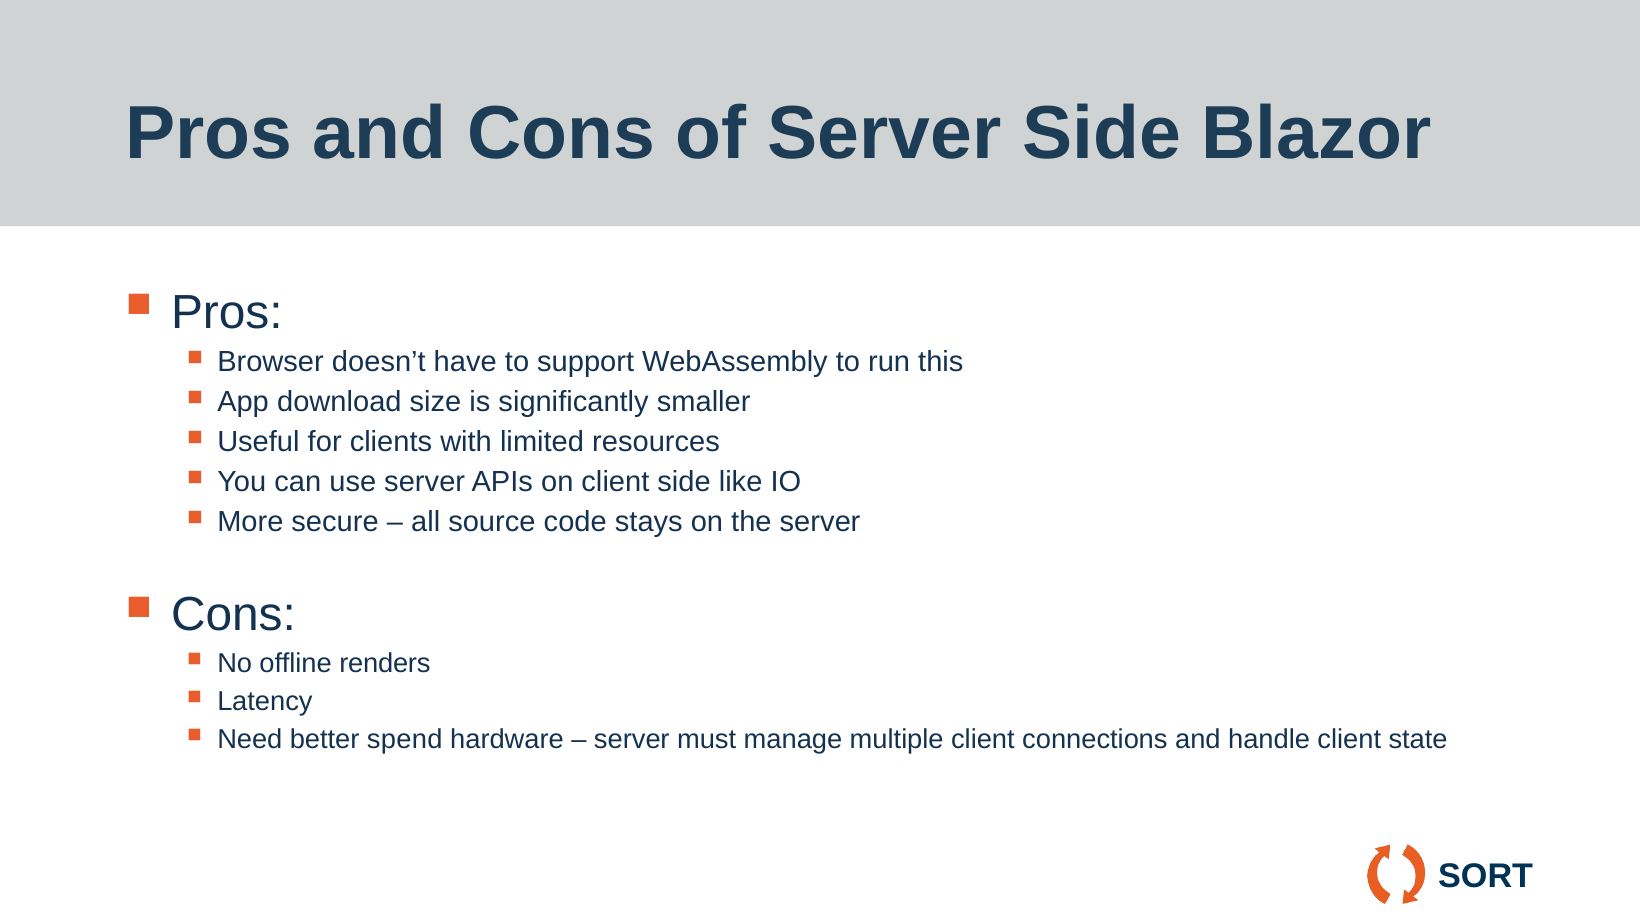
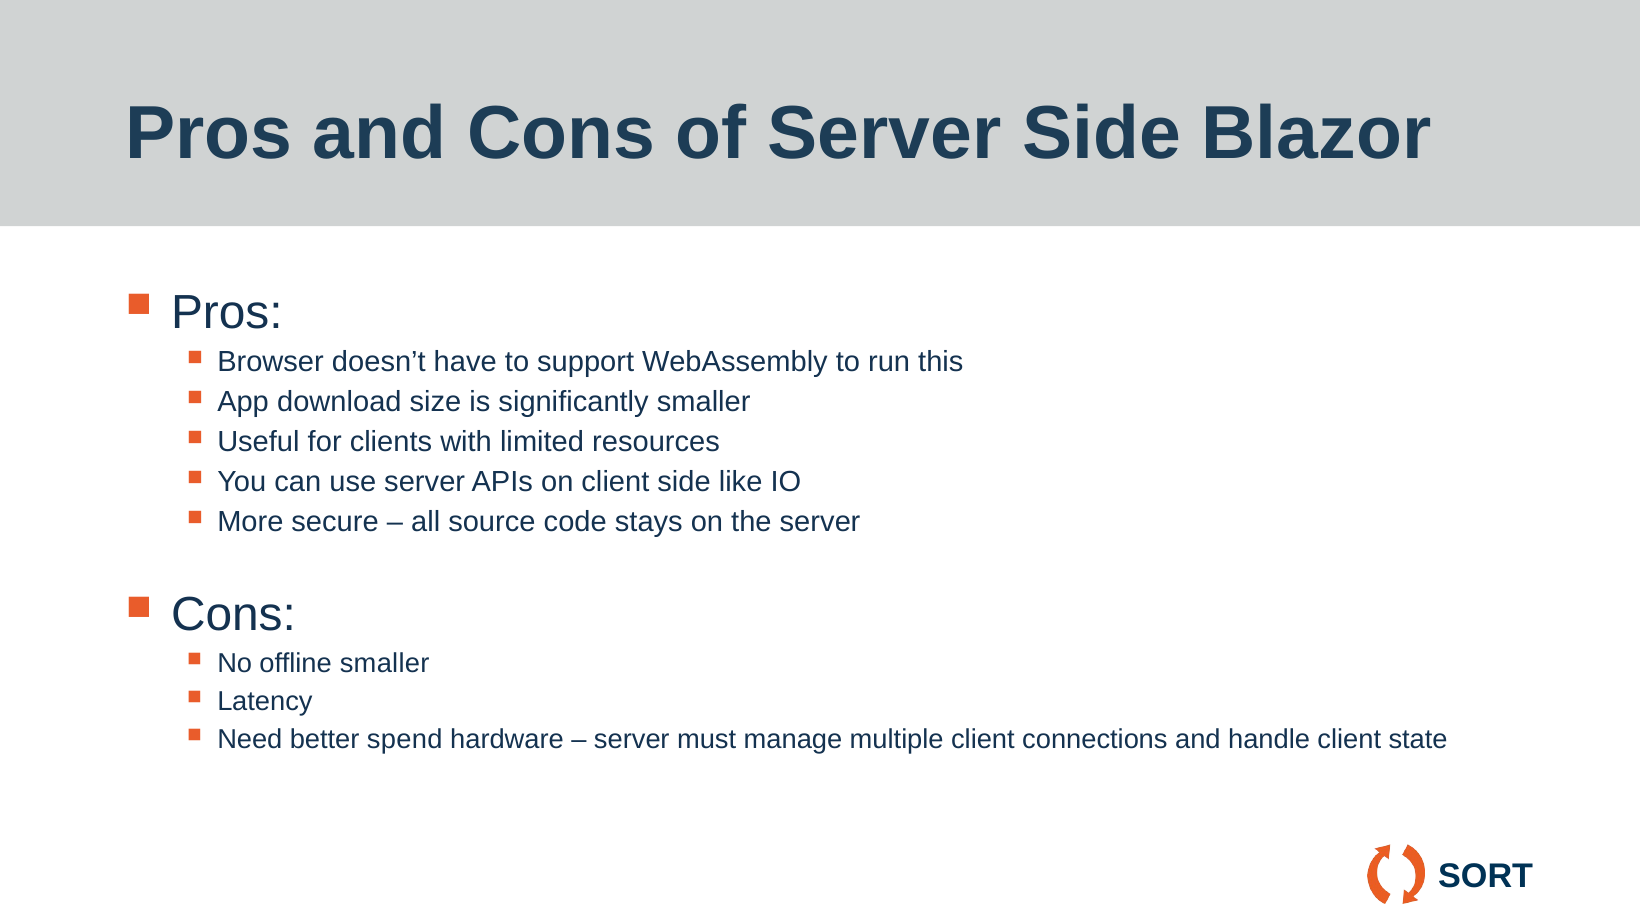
offline renders: renders -> smaller
